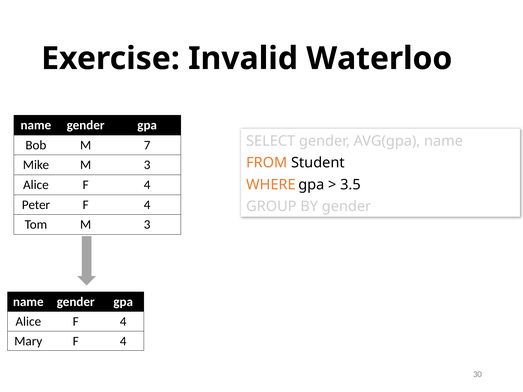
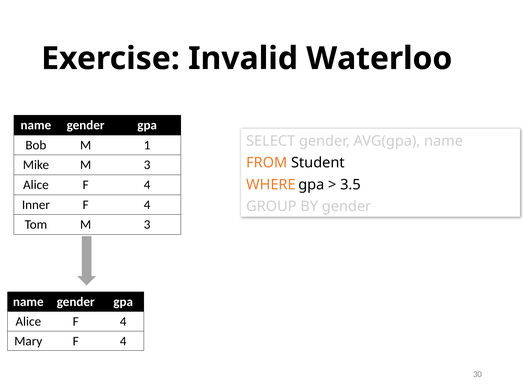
7: 7 -> 1
Peter: Peter -> Inner
